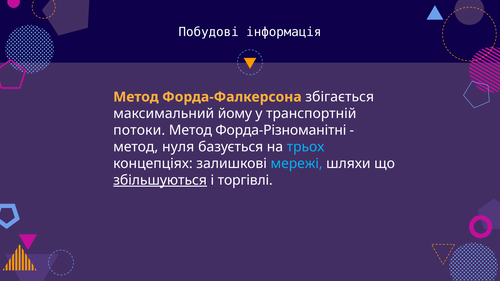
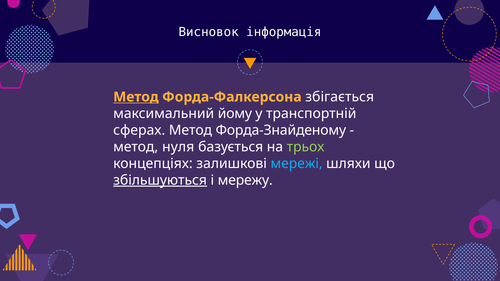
Побудові: Побудові -> Висновок
Метод at (136, 97) underline: none -> present
потоки: потоки -> сферах
Форда-Рiзноманiтнi: Форда-Рiзноманiтнi -> Форда-Знайденому
трьох colour: light blue -> light green
торгiвлi: торгiвлi -> мережу
